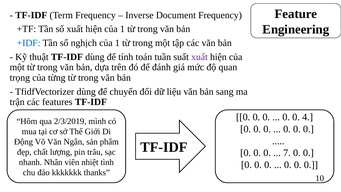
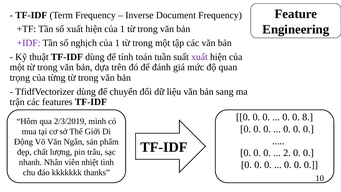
+IDF colour: blue -> purple
4: 4 -> 8
7: 7 -> 2
